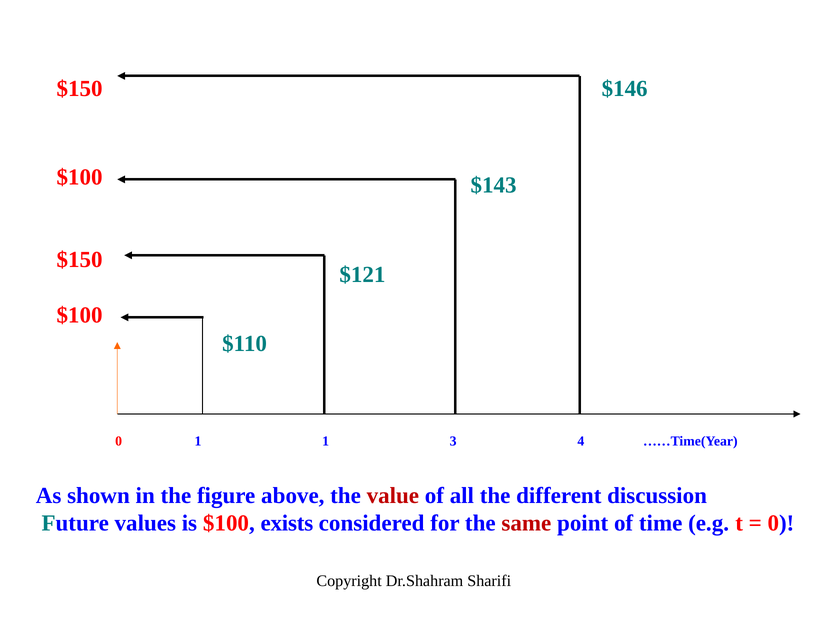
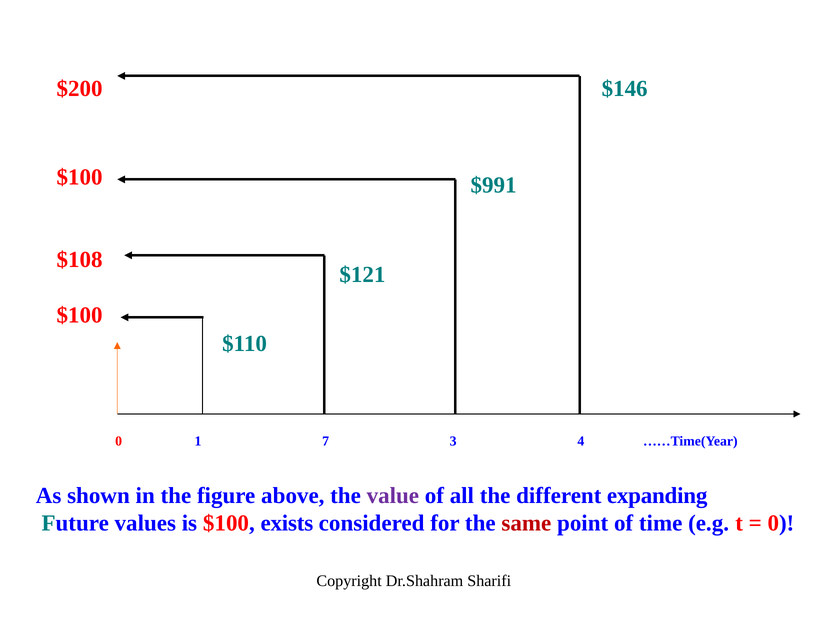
$150 at (80, 89): $150 -> $200
$143: $143 -> $991
$150 at (80, 260): $150 -> $108
1 1: 1 -> 7
value colour: red -> purple
discussion: discussion -> expanding
